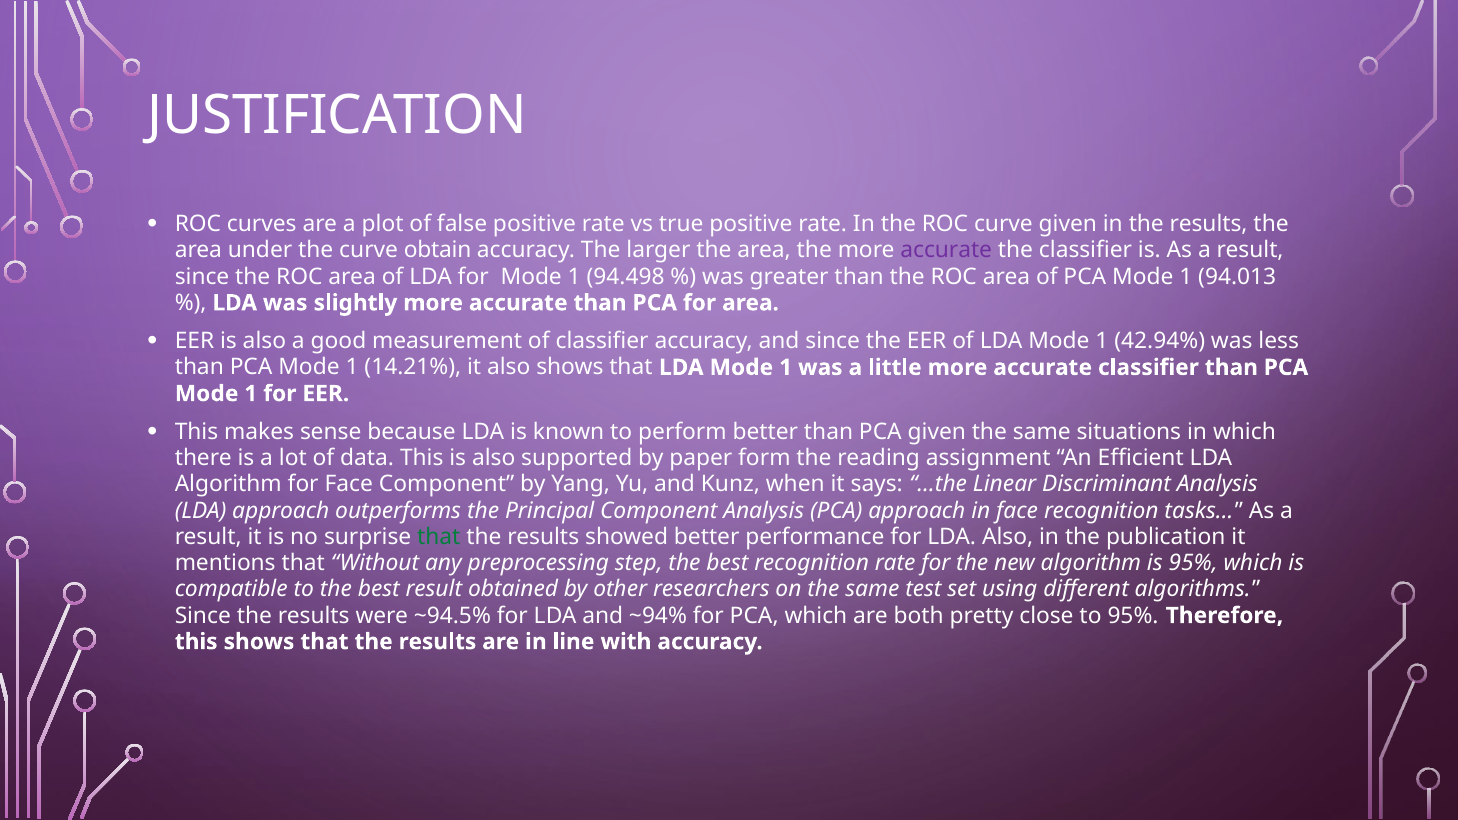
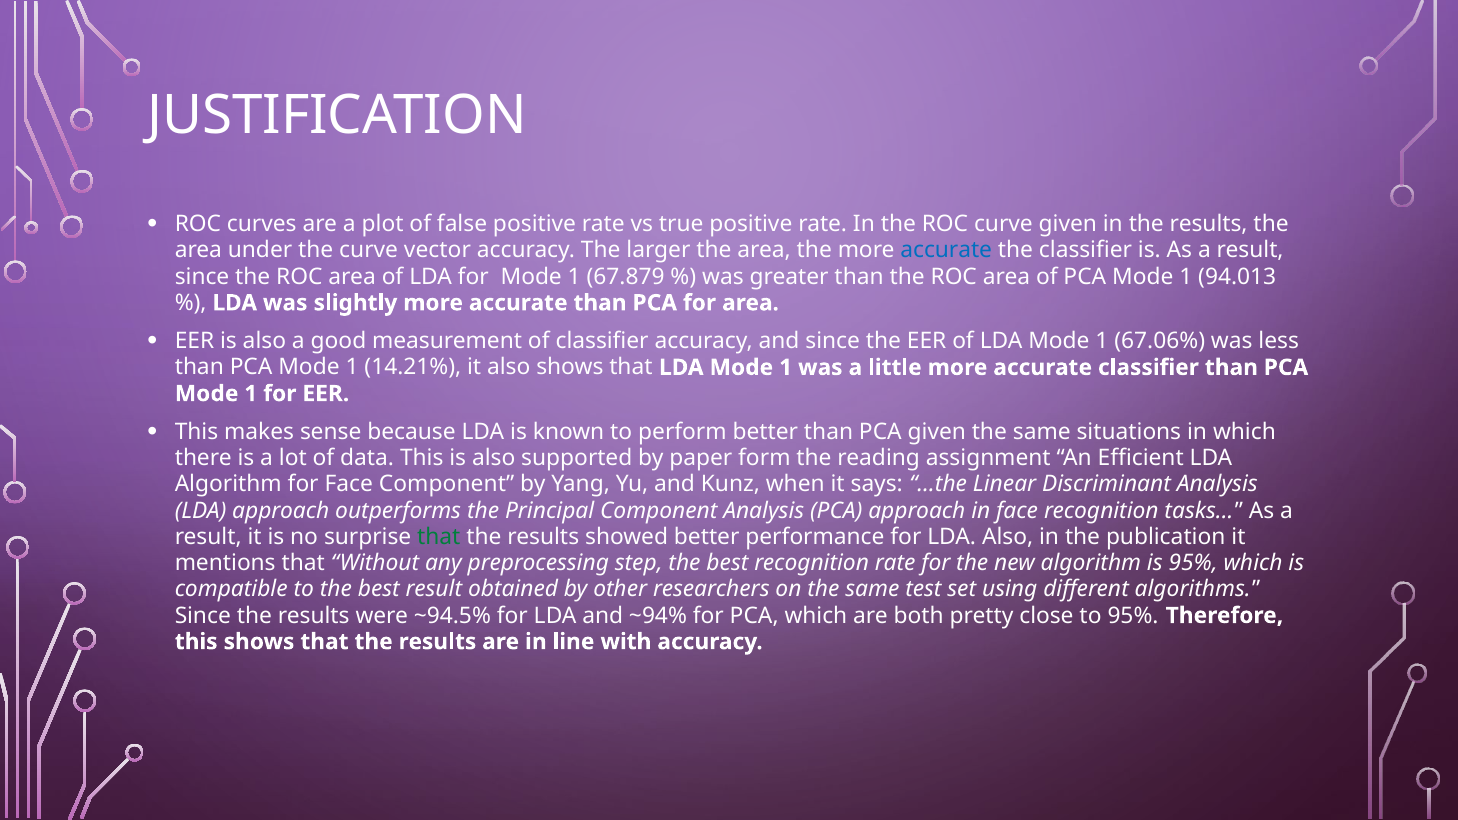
obtain: obtain -> vector
accurate at (946, 250) colour: purple -> blue
94.498: 94.498 -> 67.879
42.94%: 42.94% -> 67.06%
